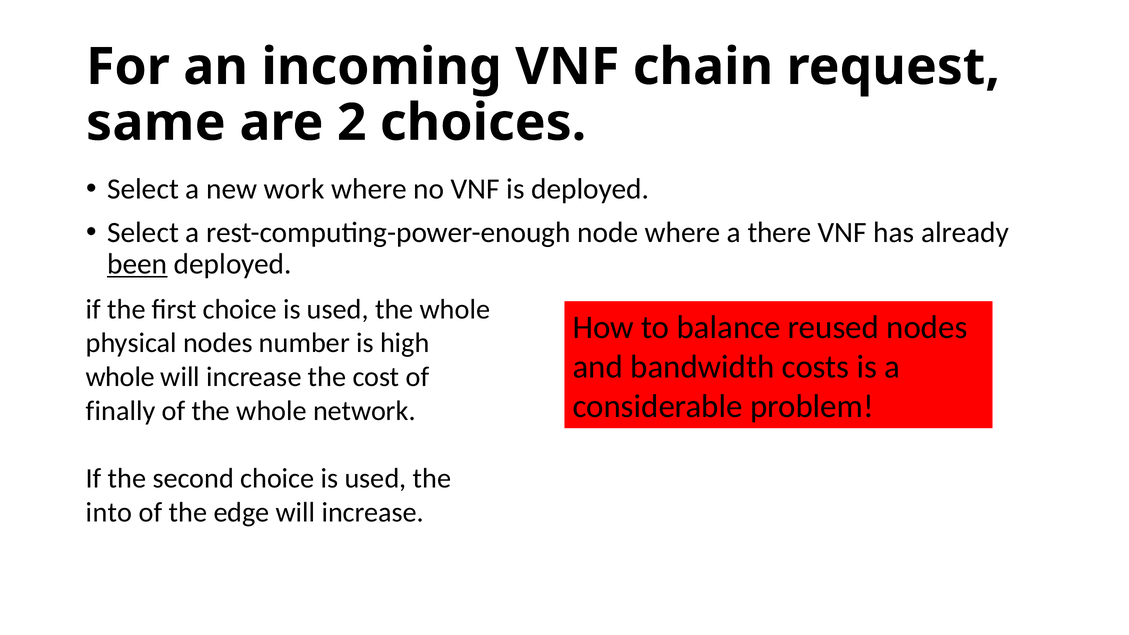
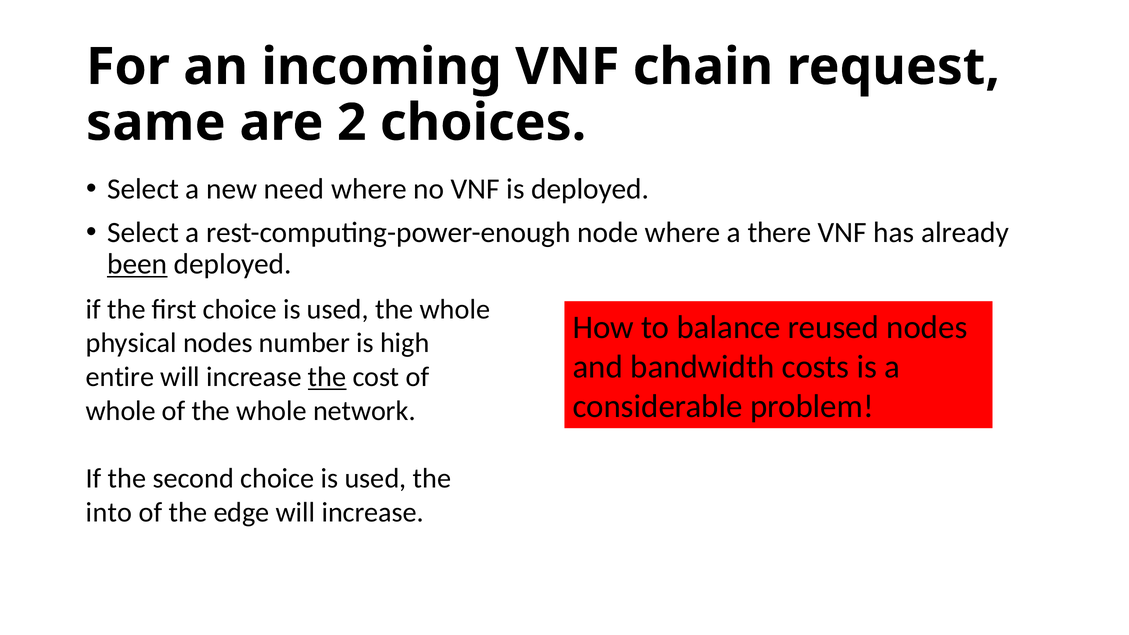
work: work -> need
whole at (120, 377): whole -> entire
the at (327, 377) underline: none -> present
finally at (121, 411): finally -> whole
